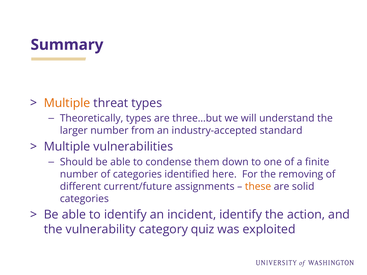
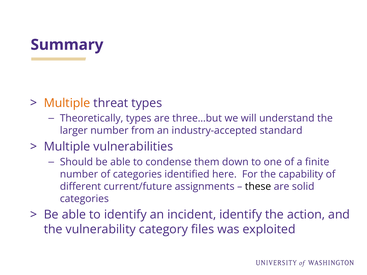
removing: removing -> capability
these colour: orange -> black
quiz: quiz -> files
